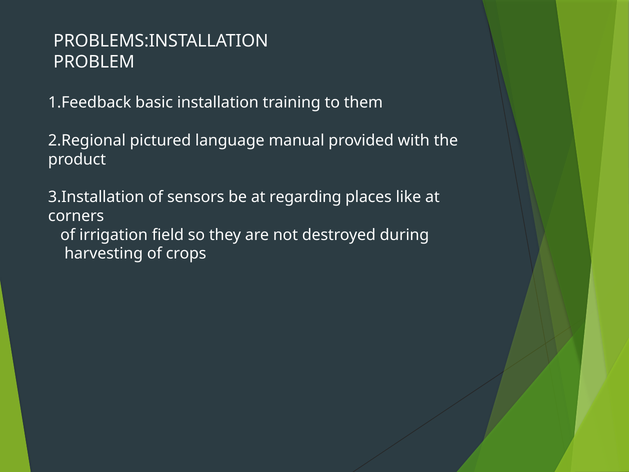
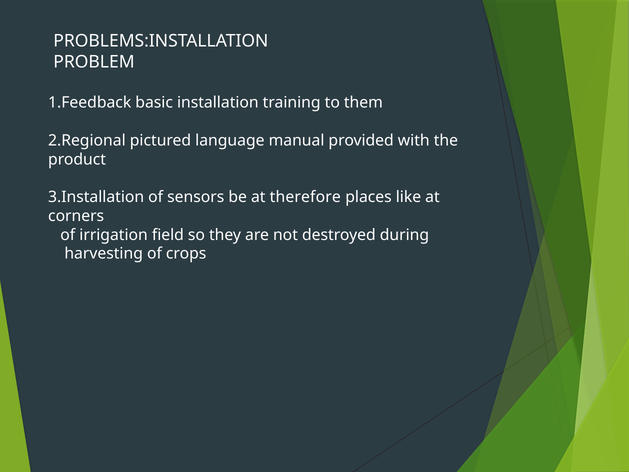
regarding: regarding -> therefore
